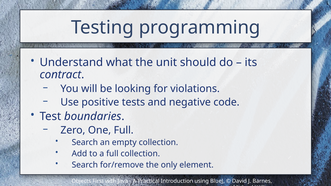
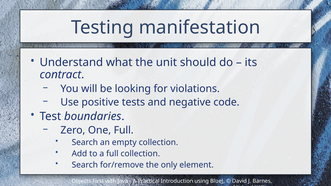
programming: programming -> manifestation
